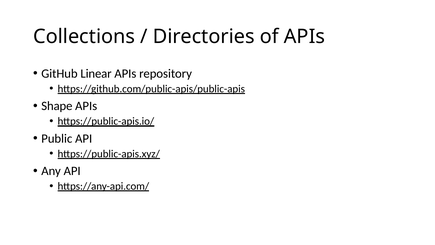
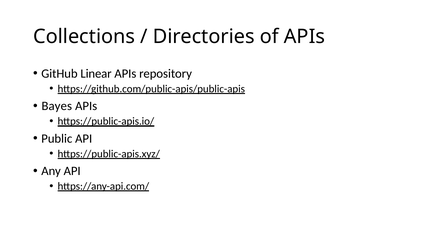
Shape: Shape -> Bayes
